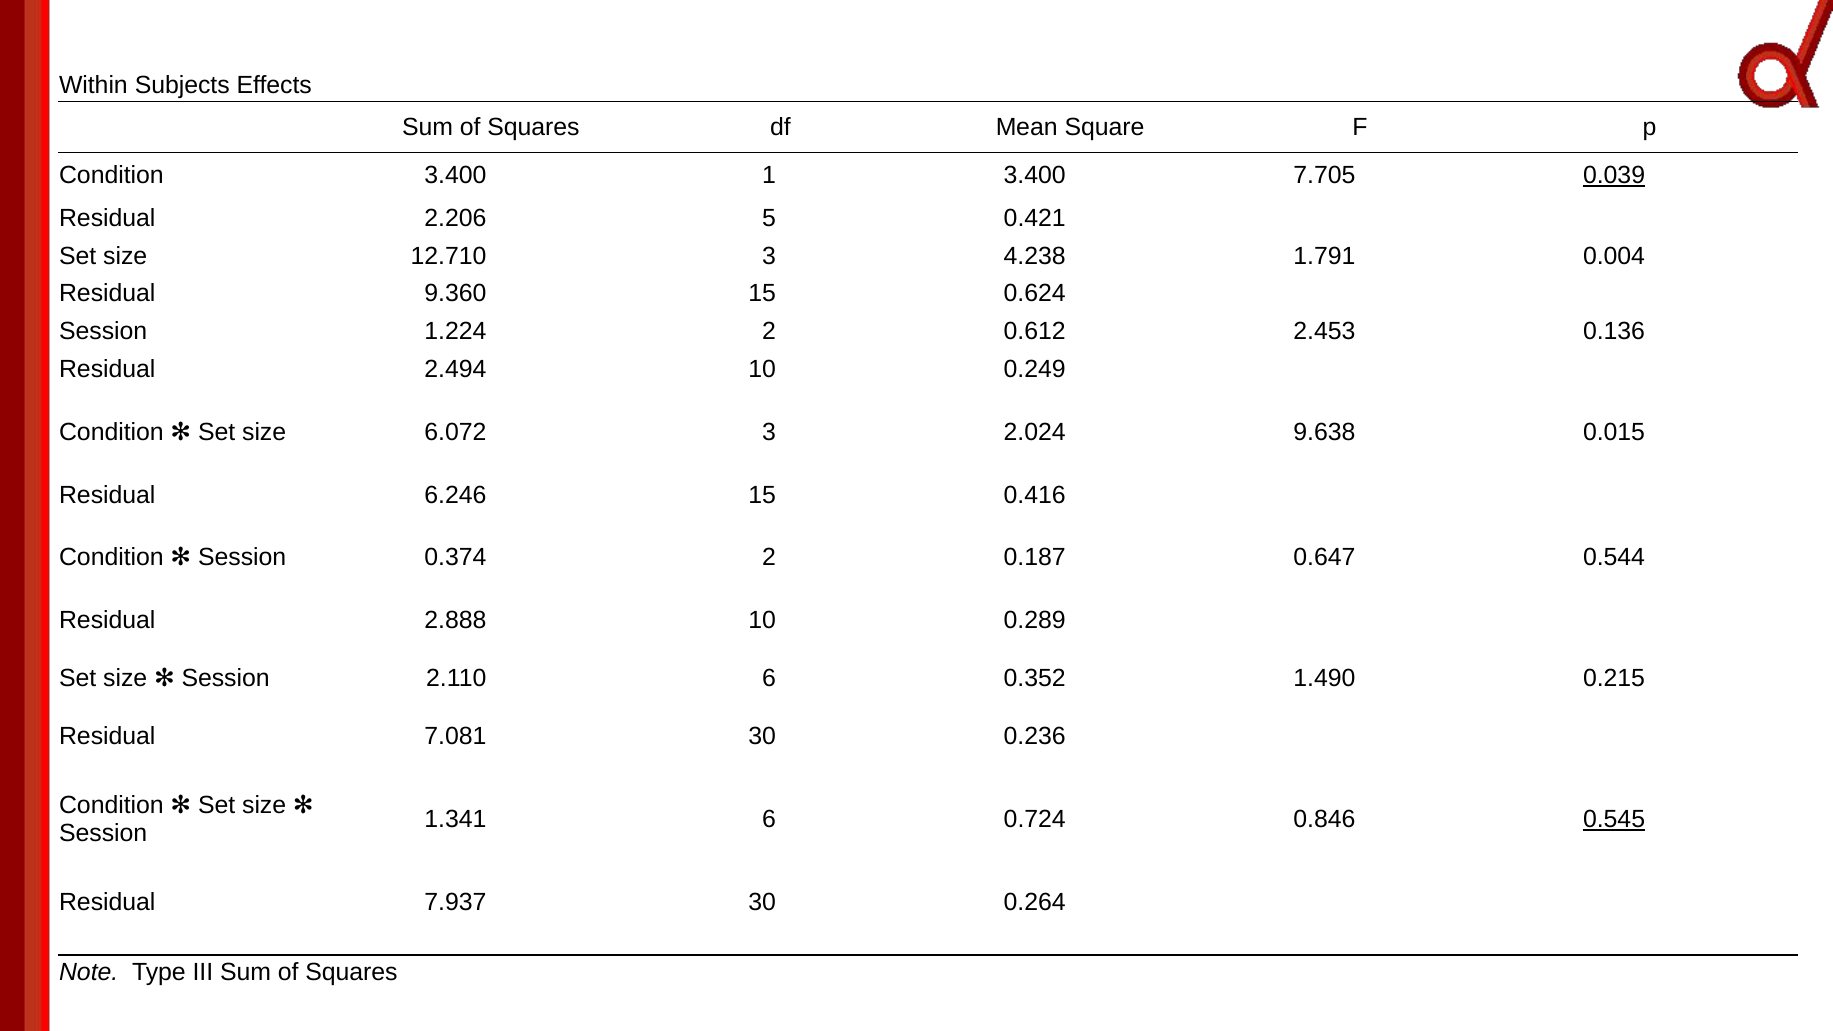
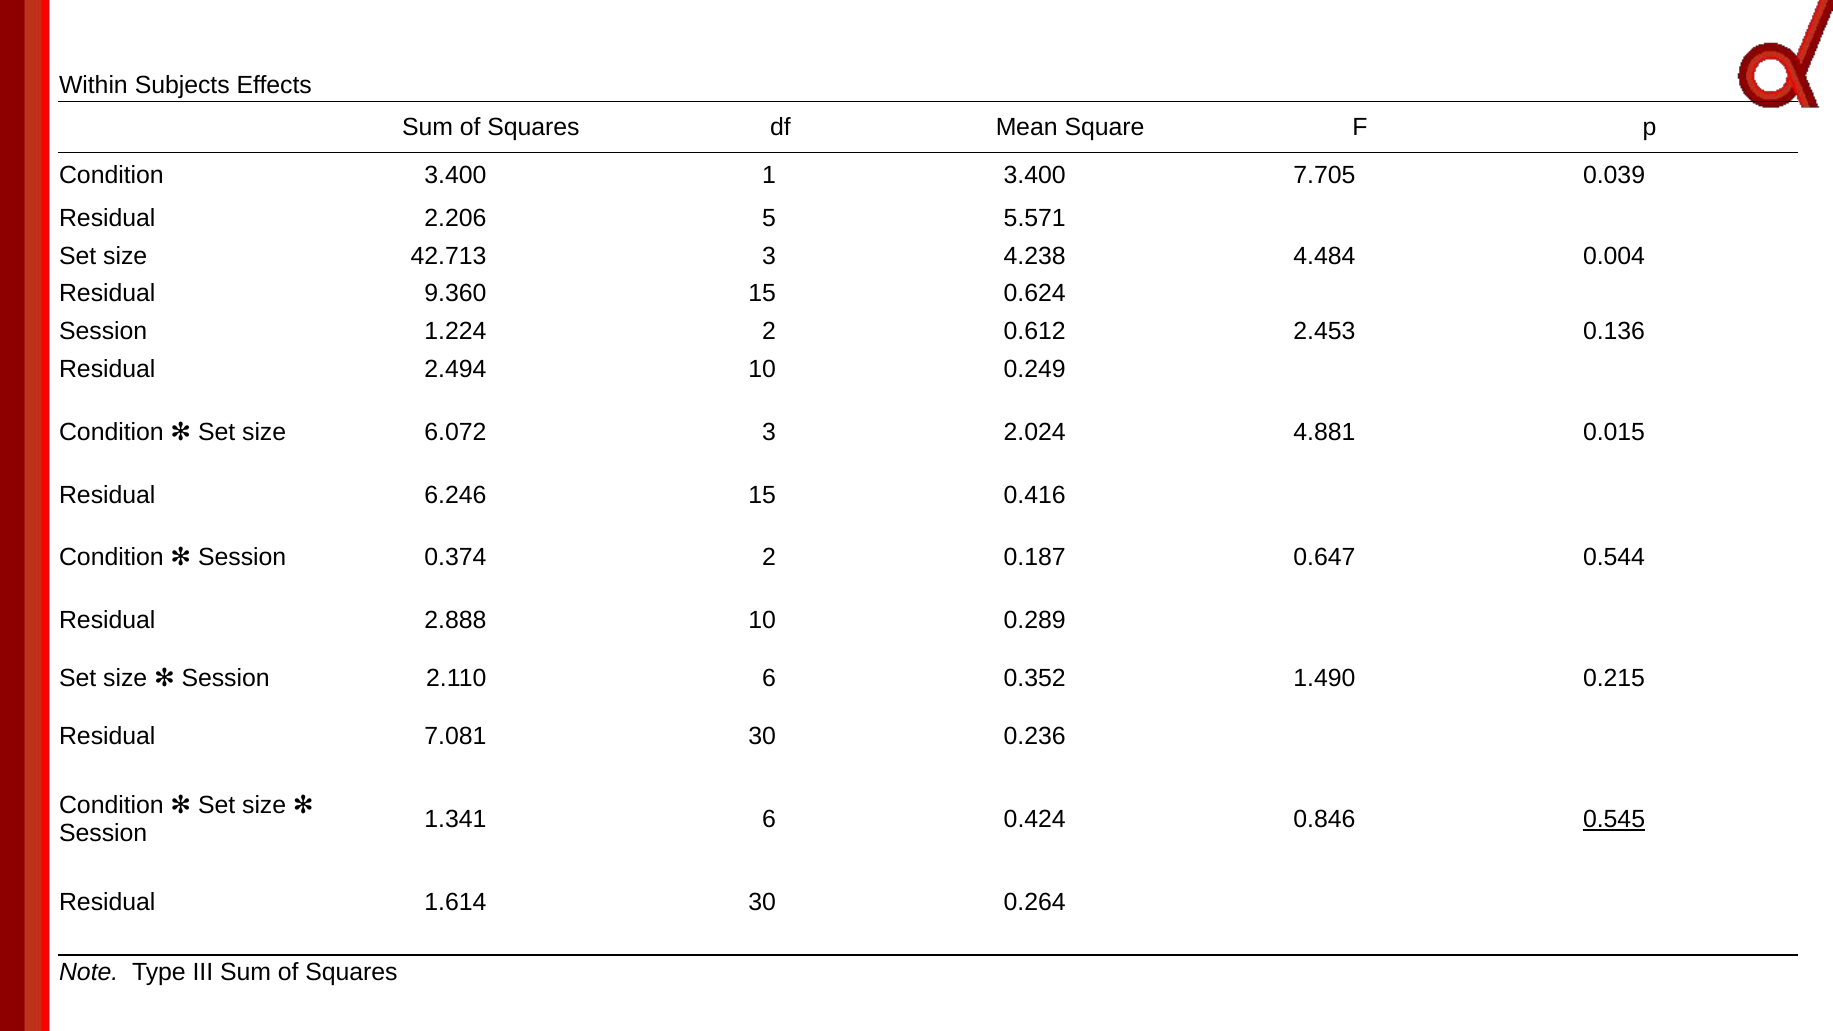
0.039 underline: present -> none
0.421: 0.421 -> 5.571
12.710: 12.710 -> 42.713
1.791: 1.791 -> 4.484
9.638: 9.638 -> 4.881
0.724: 0.724 -> 0.424
7.937: 7.937 -> 1.614
